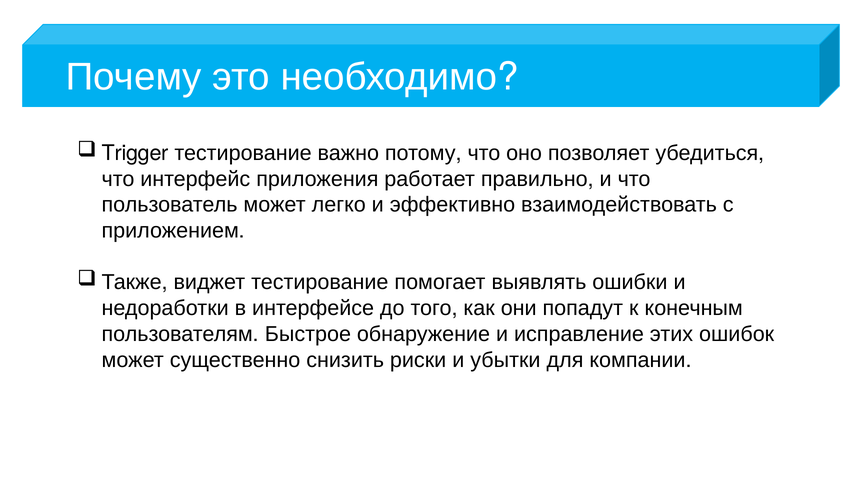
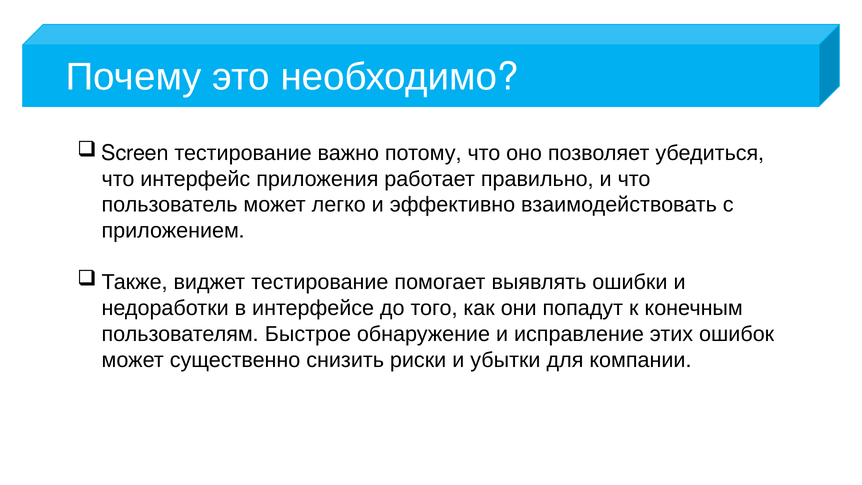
Trigger: Trigger -> Screen
